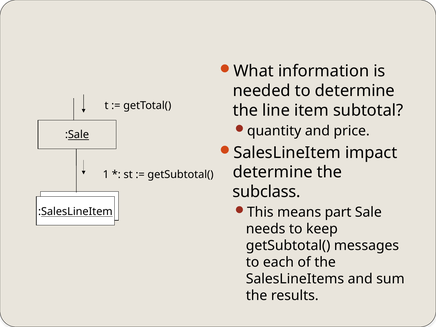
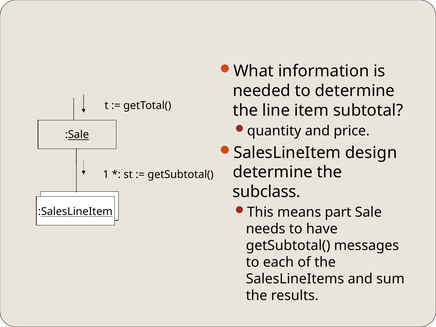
impact: impact -> design
keep: keep -> have
